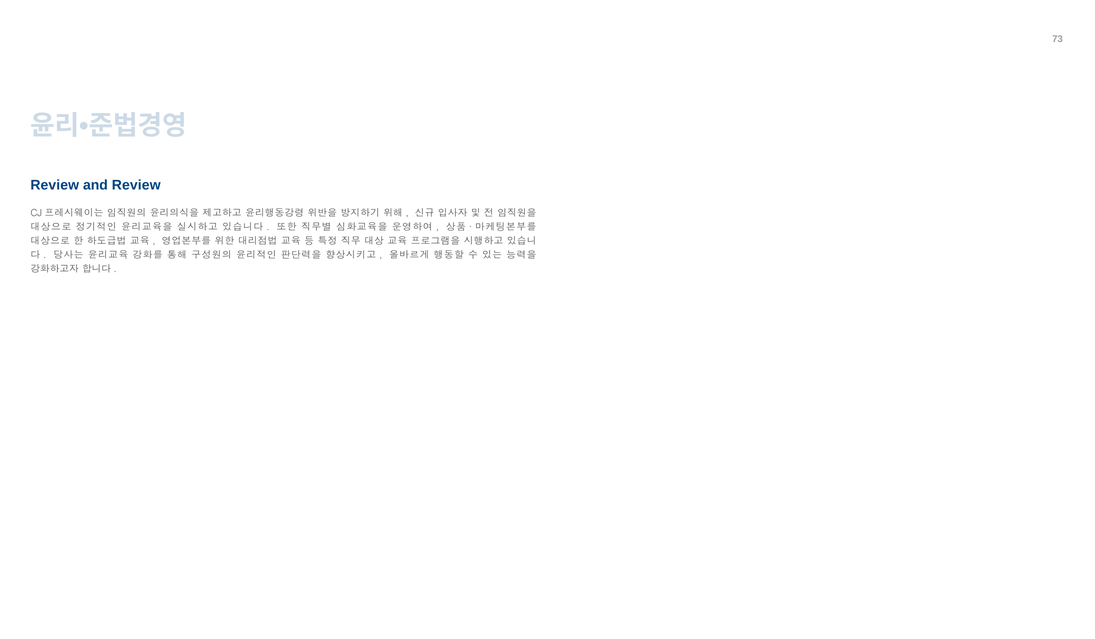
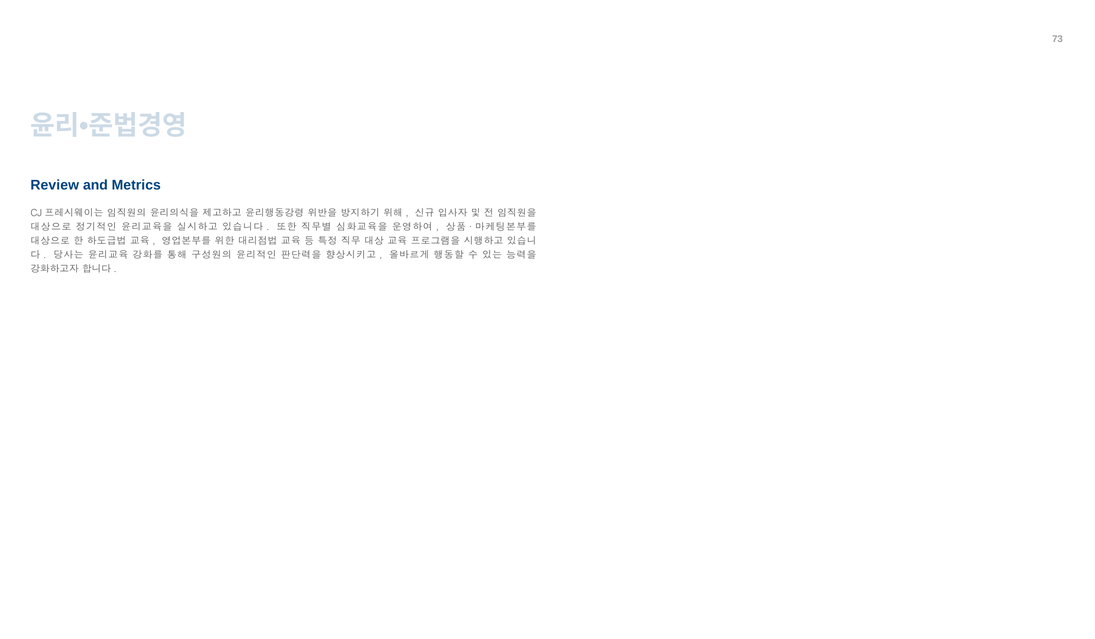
and Review: Review -> Metrics
